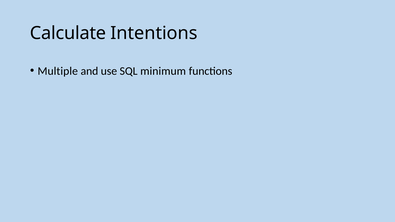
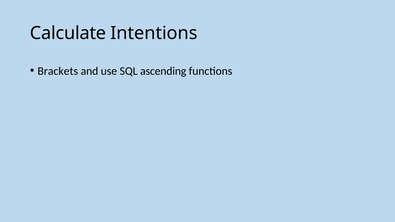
Multiple: Multiple -> Brackets
minimum: minimum -> ascending
